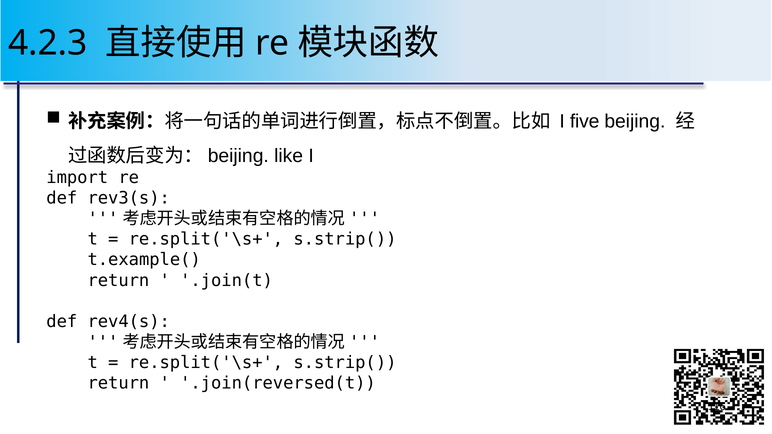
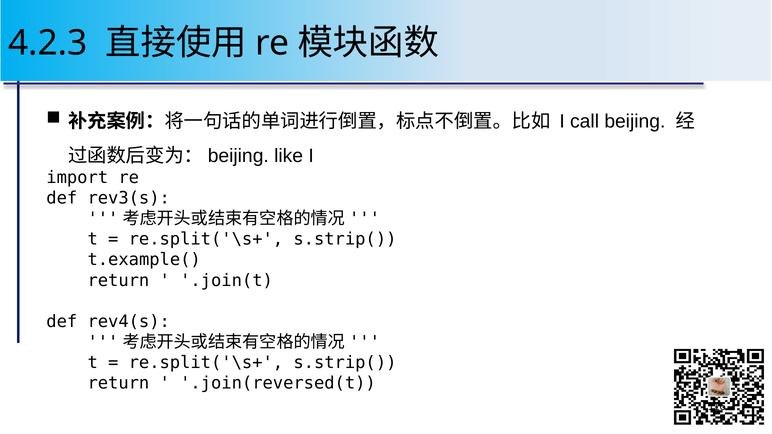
five: five -> call
